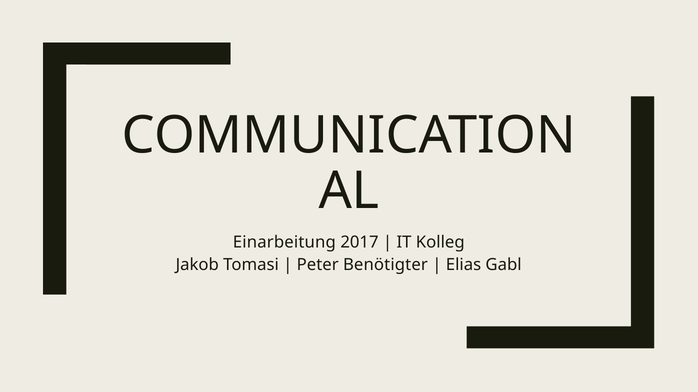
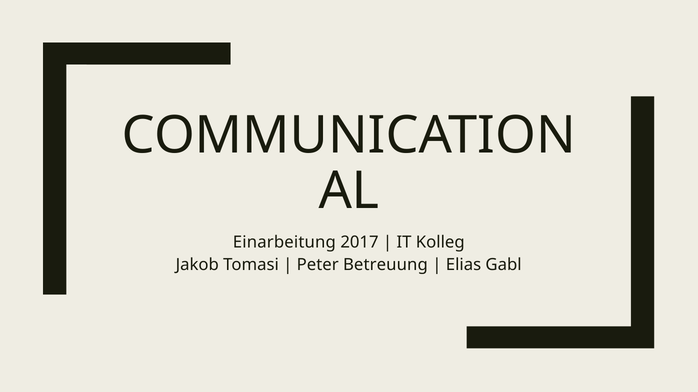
Benötigter: Benötigter -> Betreuung
